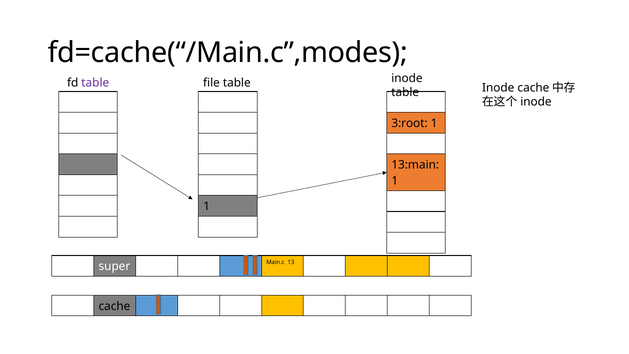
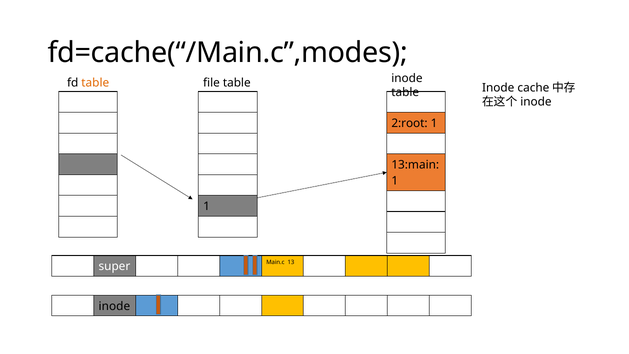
table at (95, 83) colour: purple -> orange
3:root: 3:root -> 2:root
cache at (114, 306): cache -> inode
